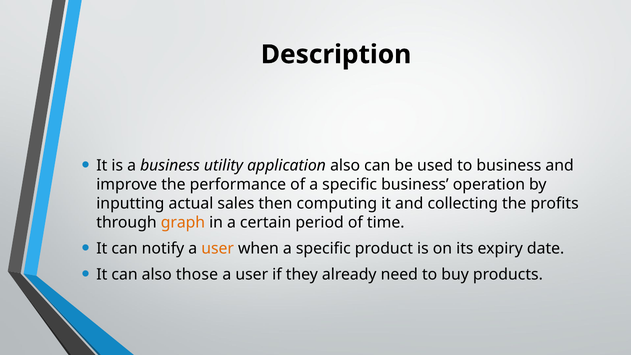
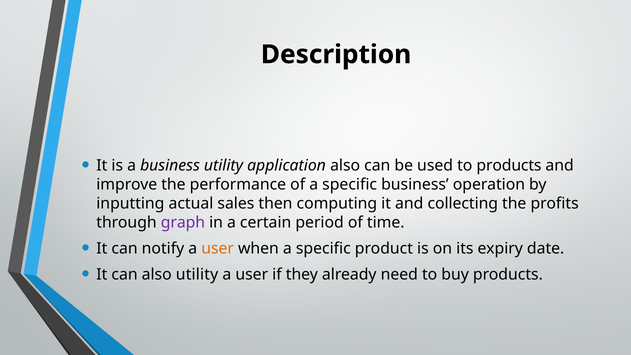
to business: business -> products
graph colour: orange -> purple
also those: those -> utility
